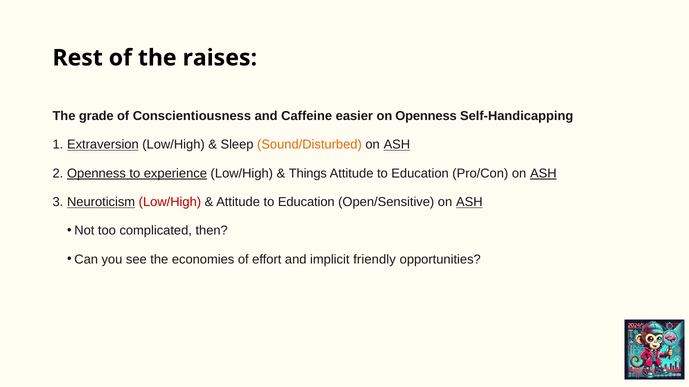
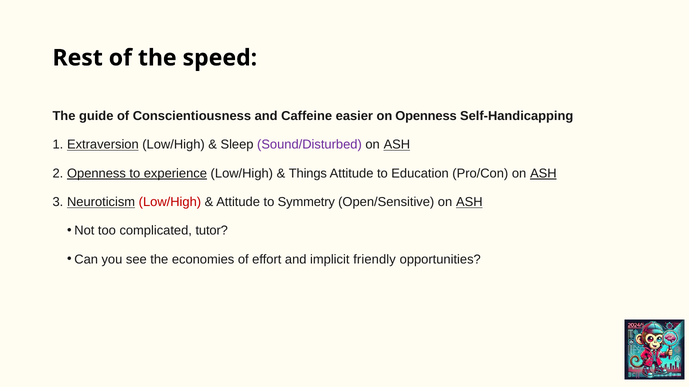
raises: raises -> speed
grade: grade -> guide
Sound/Disturbed colour: orange -> purple
Education at (306, 202): Education -> Symmetry
then: then -> tutor
